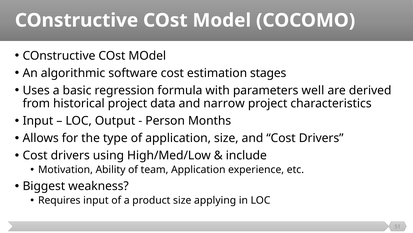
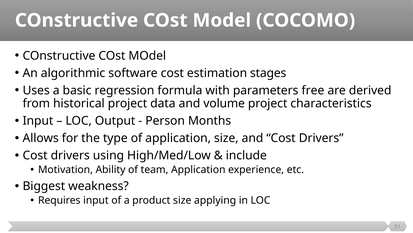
well: well -> free
narrow: narrow -> volume
